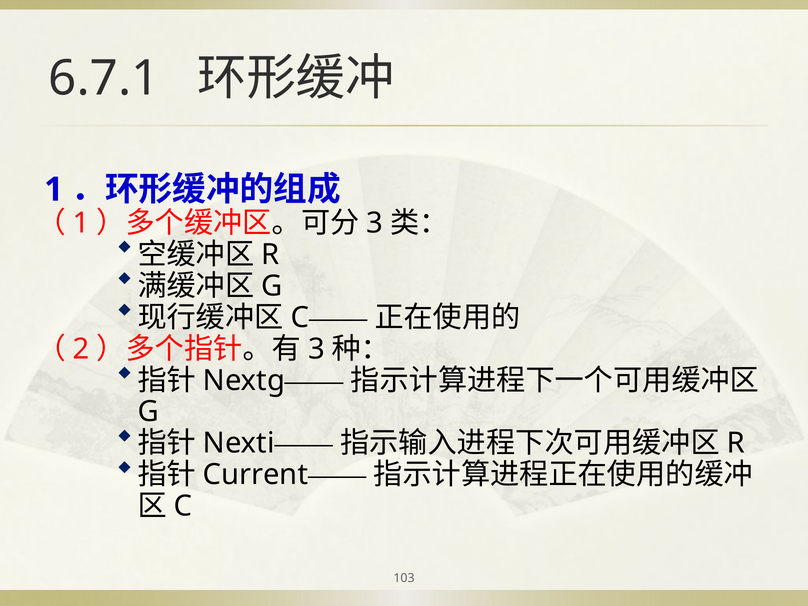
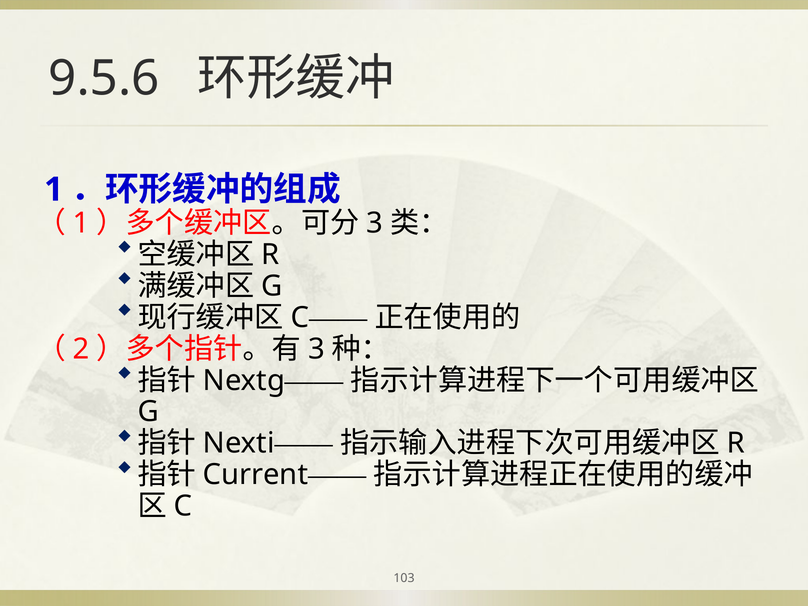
6.7.1: 6.7.1 -> 9.5.6
